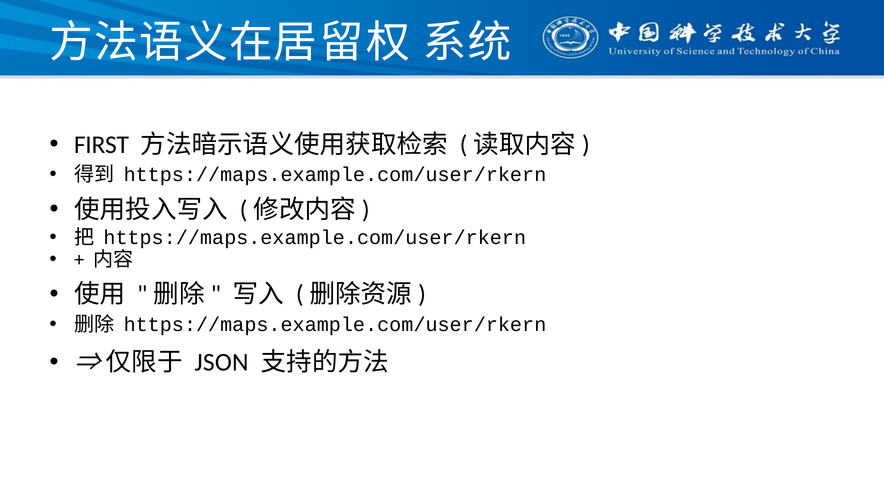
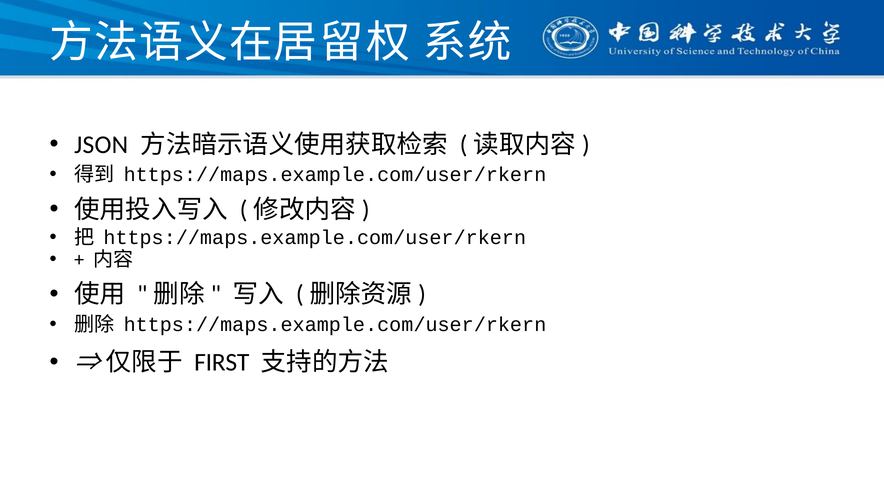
FIRST: FIRST -> JSON
JSON: JSON -> FIRST
